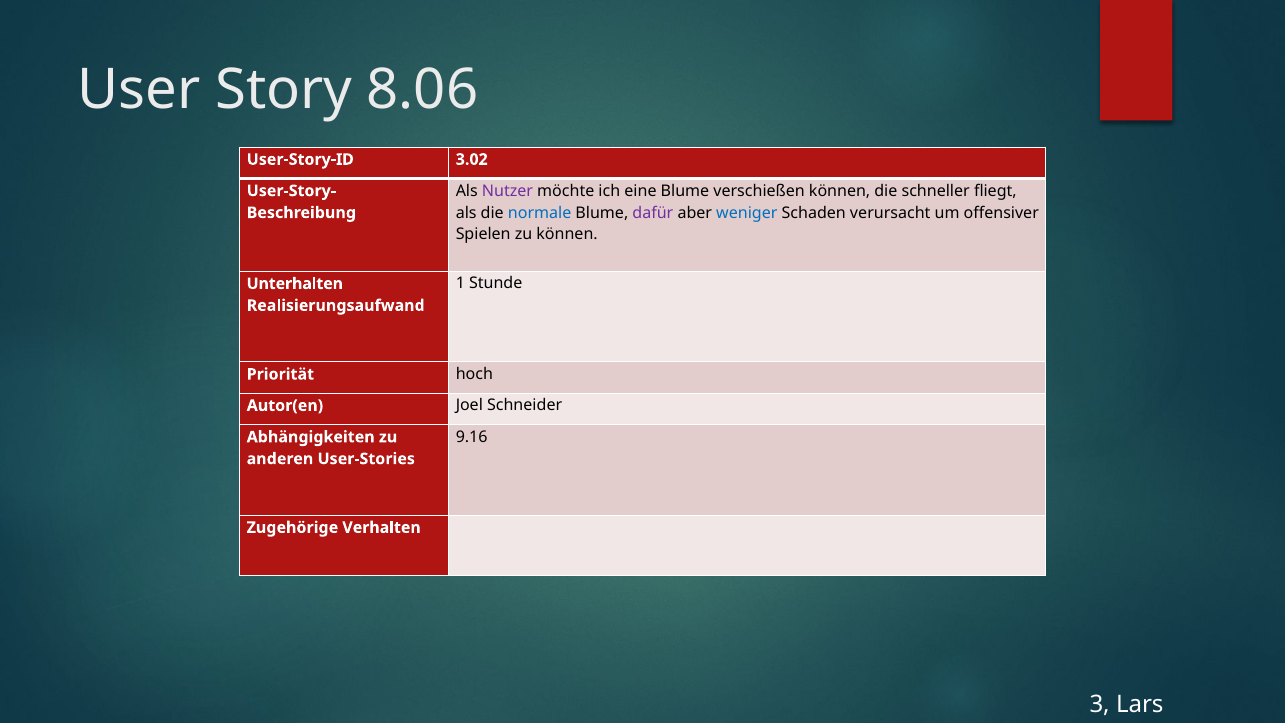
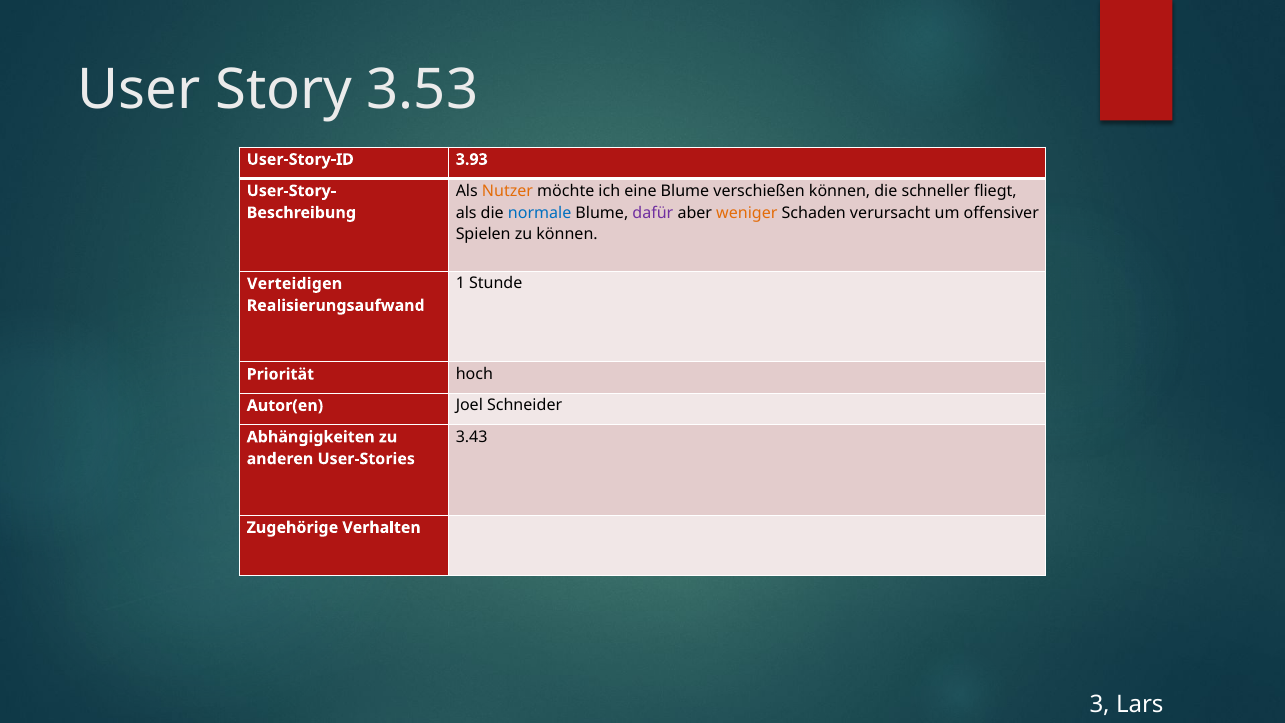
8.06: 8.06 -> 3.53
3.02: 3.02 -> 3.93
Nutzer colour: purple -> orange
weniger colour: blue -> orange
Unterhalten: Unterhalten -> Verteidigen
9.16: 9.16 -> 3.43
